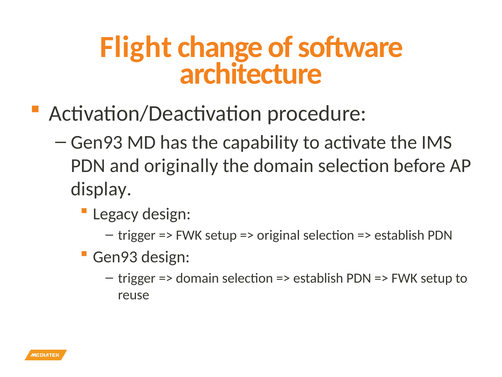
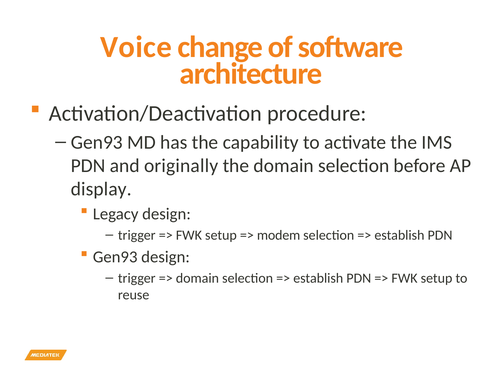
Flight: Flight -> Voice
original: original -> modem
